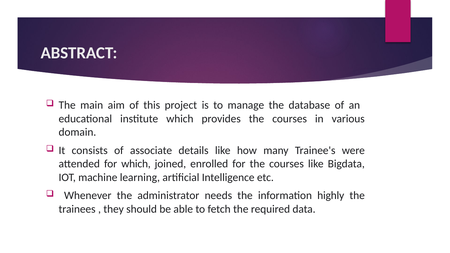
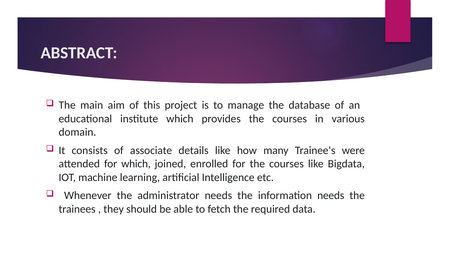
information highly: highly -> needs
